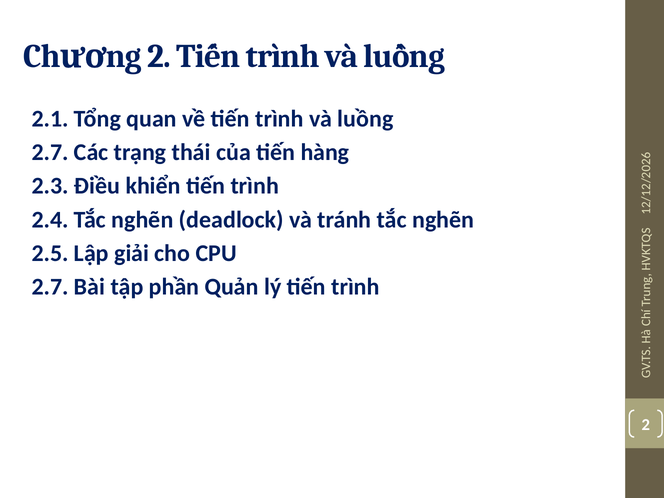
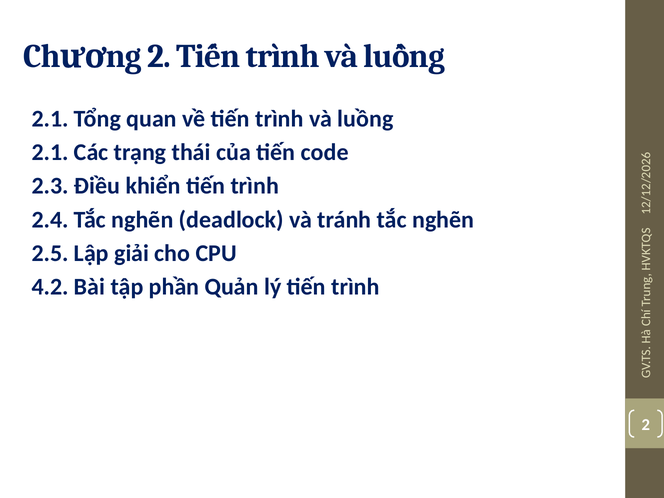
2.7 at (50, 153): 2.7 -> 2.1
hàng: hàng -> code
2.7 at (50, 287): 2.7 -> 4.2
